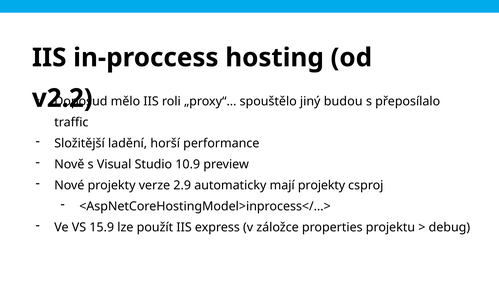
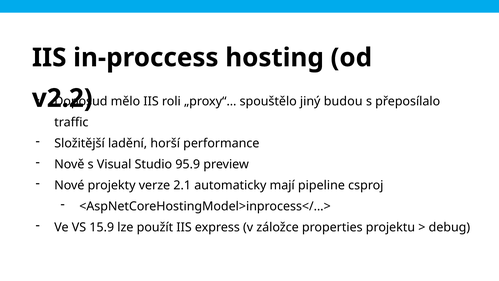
10.9: 10.9 -> 95.9
2.9: 2.9 -> 2.1
mají projekty: projekty -> pipeline
